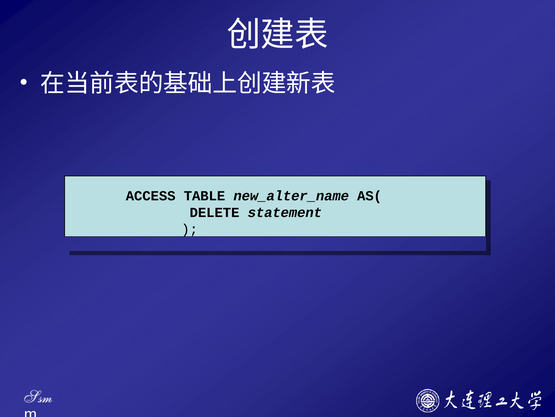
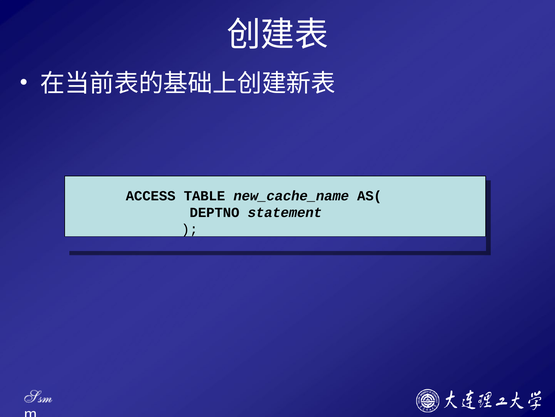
new_alter_name: new_alter_name -> new_cache_name
DELETE: DELETE -> DEPTNO
